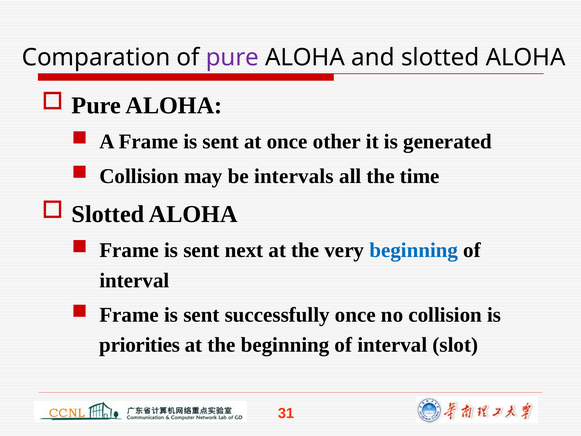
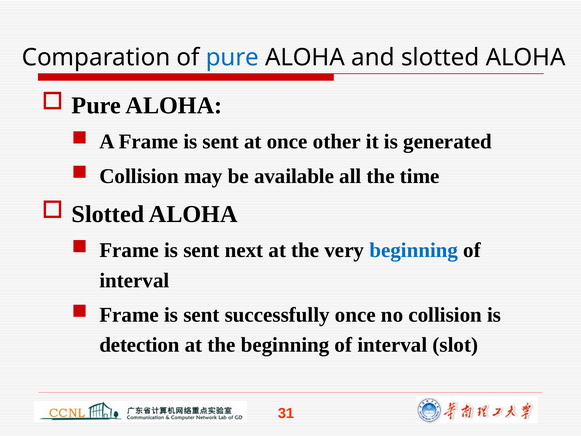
pure at (232, 58) colour: purple -> blue
intervals: intervals -> available
priorities: priorities -> detection
